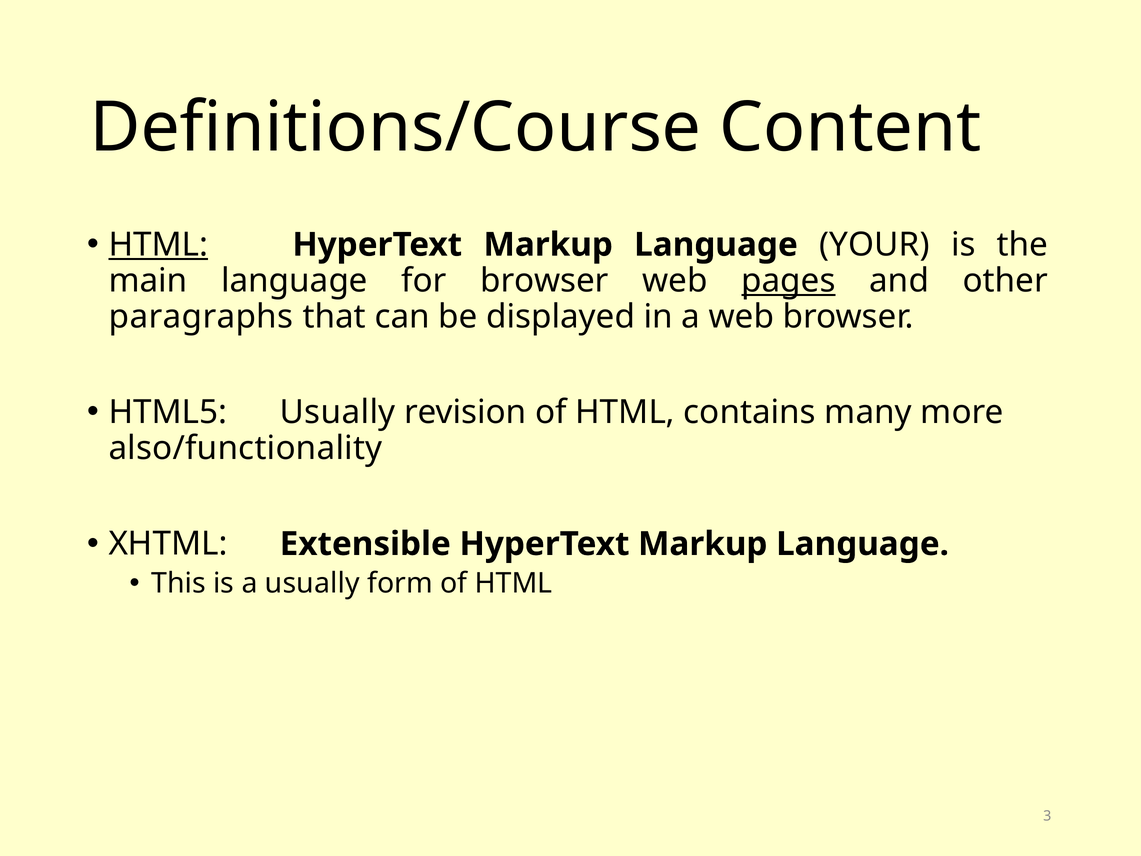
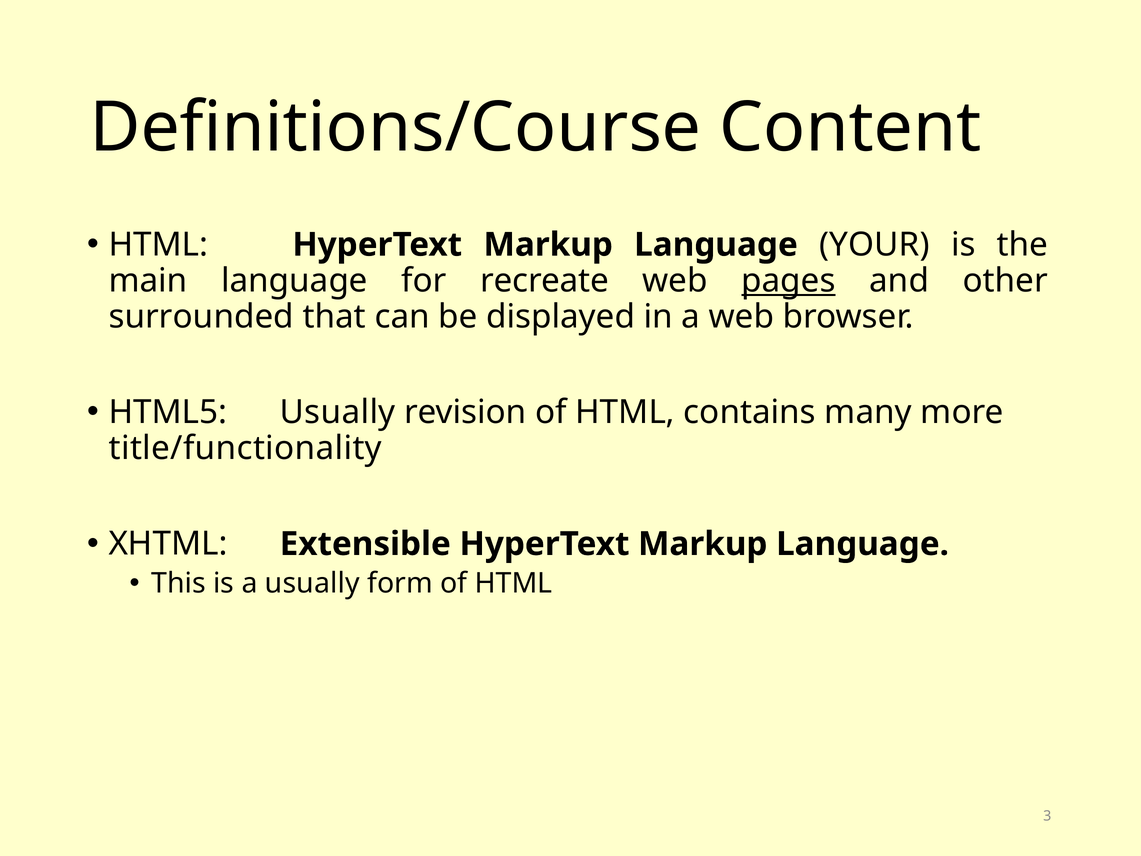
HTML at (158, 245) underline: present -> none
for browser: browser -> recreate
paragraphs: paragraphs -> surrounded
also/functionality: also/functionality -> title/functionality
